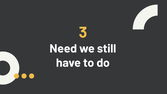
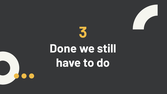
Need: Need -> Done
